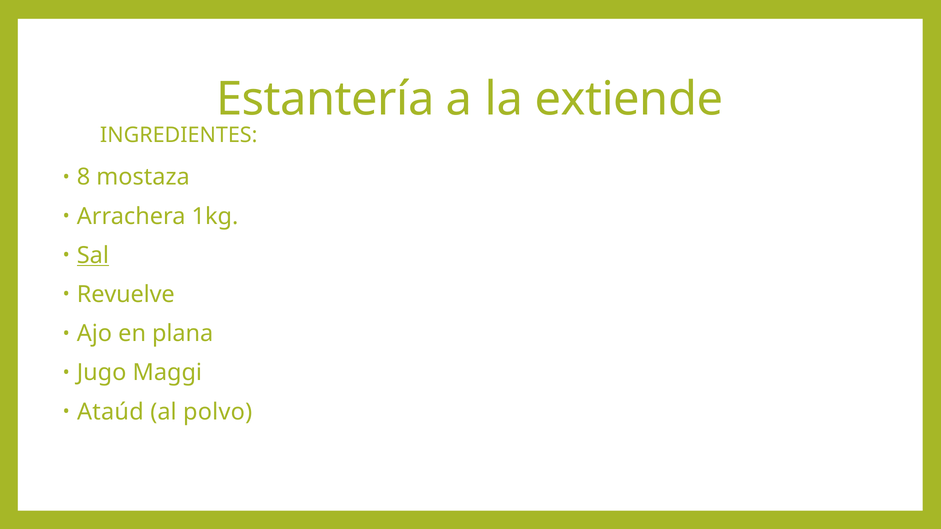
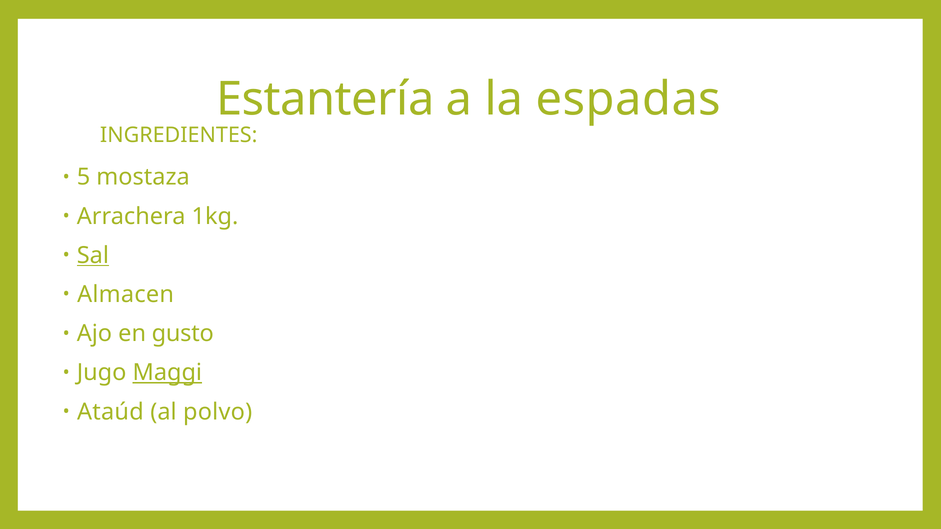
extiende: extiende -> espadas
8: 8 -> 5
Revuelve: Revuelve -> Almacen
plana: plana -> gusto
Maggi underline: none -> present
